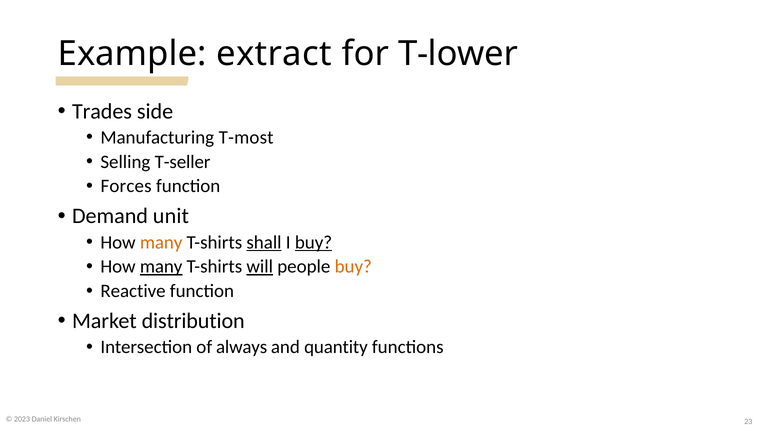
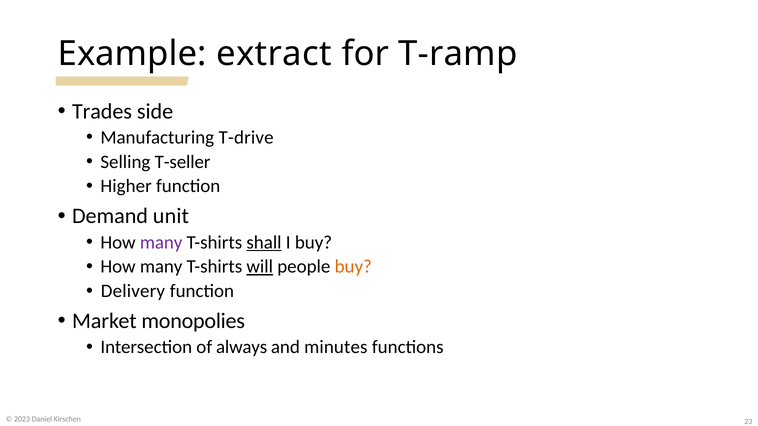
T-lower: T-lower -> T-ramp
T-most: T-most -> T-drive
Forces: Forces -> Higher
many at (161, 242) colour: orange -> purple
buy at (314, 242) underline: present -> none
many at (161, 267) underline: present -> none
Reactive: Reactive -> Delivery
distribution: distribution -> monopolies
quantity: quantity -> minutes
